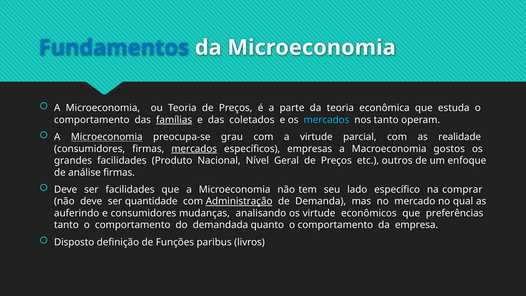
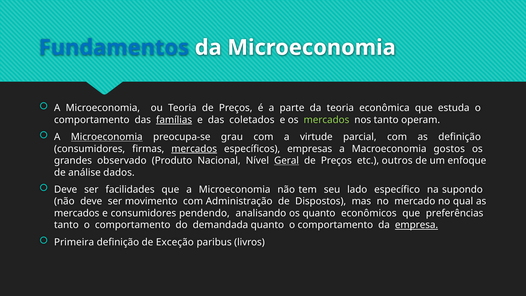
mercados at (326, 120) colour: light blue -> light green
as realidade: realidade -> definição
grandes facilidades: facilidades -> observado
Geral underline: none -> present
análise firmas: firmas -> dados
comprar: comprar -> supondo
quantidade: quantidade -> movimento
Administração underline: present -> none
Demanda: Demanda -> Dispostos
auferindo at (77, 213): auferindo -> mercados
mudanças: mudanças -> pendendo
os virtude: virtude -> quanto
empresa underline: none -> present
Disposto: Disposto -> Primeira
Funções: Funções -> Exceção
